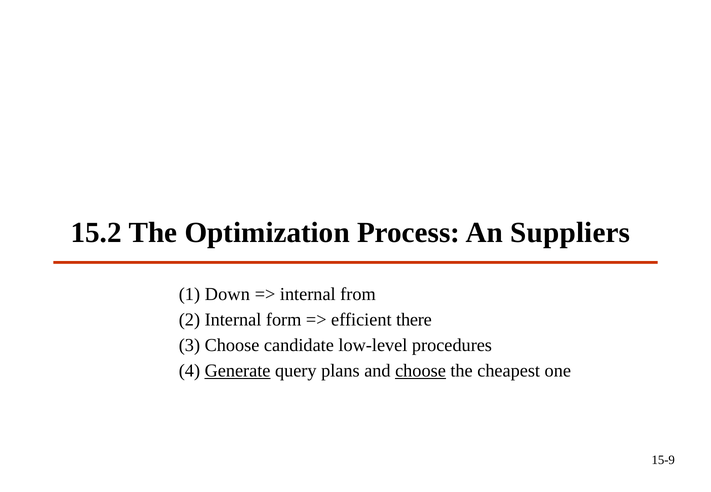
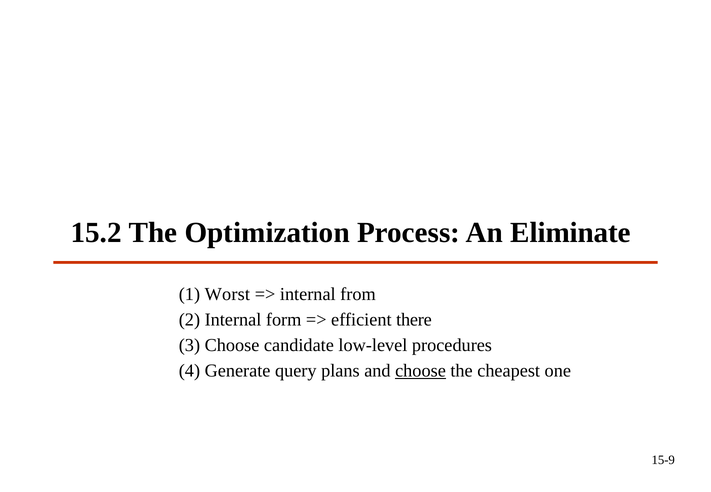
Suppliers: Suppliers -> Eliminate
Down: Down -> Worst
Generate underline: present -> none
